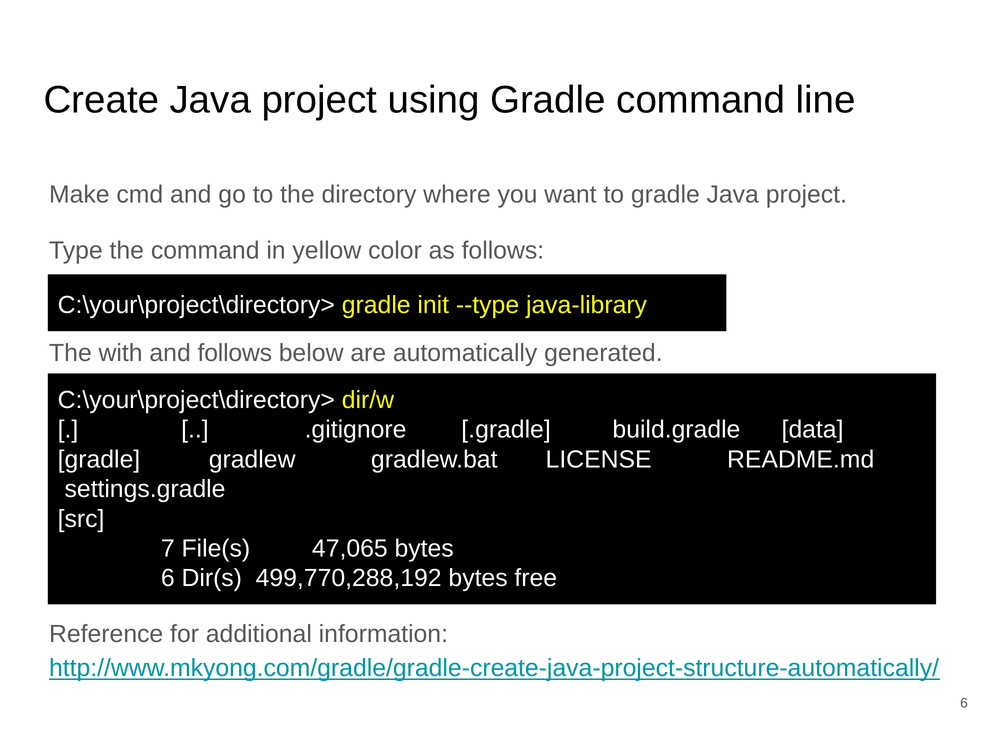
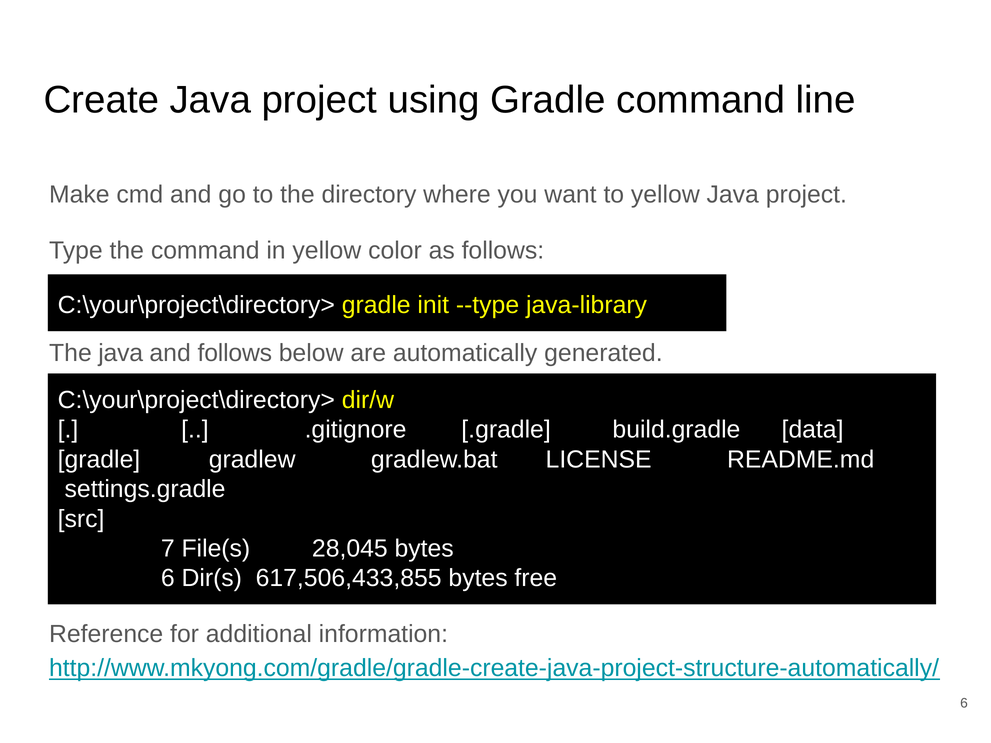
to gradle: gradle -> yellow
The with: with -> java
47,065: 47,065 -> 28,045
499,770,288,192: 499,770,288,192 -> 617,506,433,855
